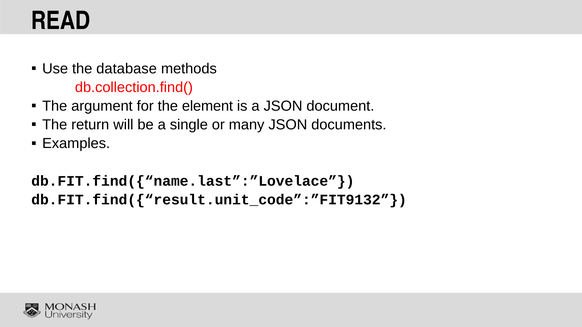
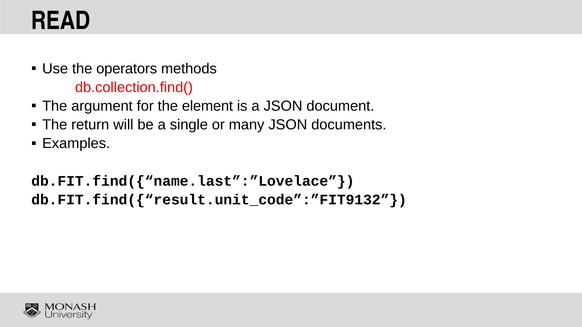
database: database -> operators
